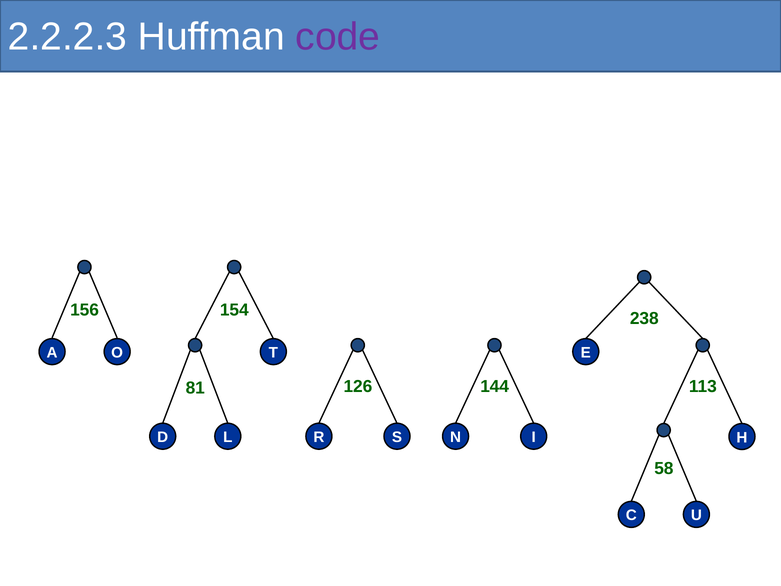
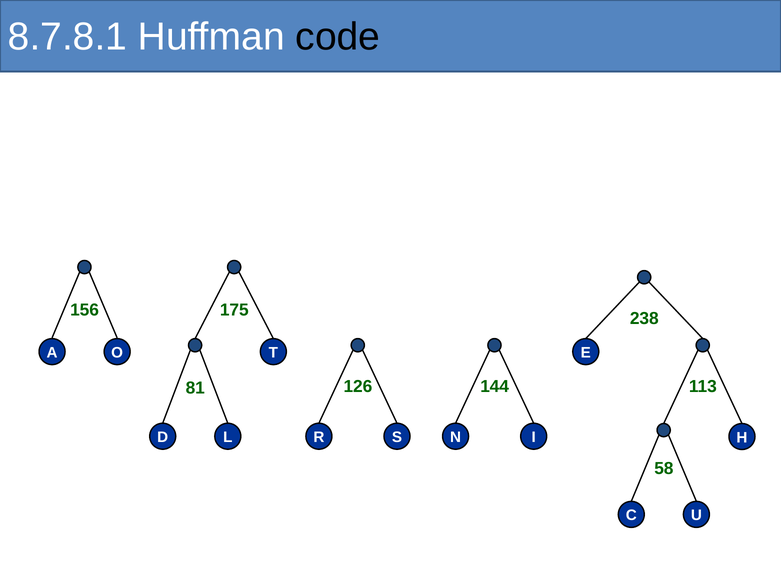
2.2.2.3: 2.2.2.3 -> 8.7.8.1
code colour: purple -> black
154: 154 -> 175
